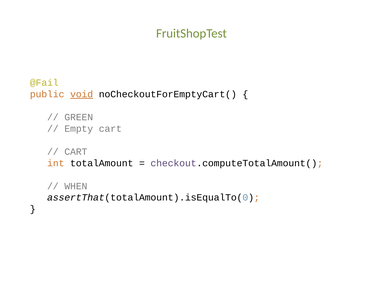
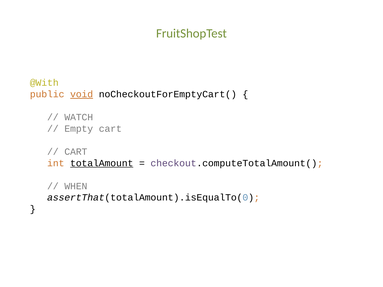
@Fail: @Fail -> @With
GREEN: GREEN -> WATCH
totalAmount underline: none -> present
